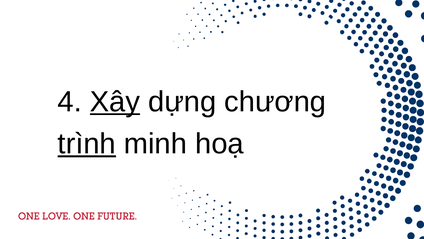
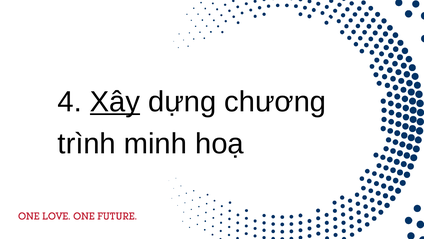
trình underline: present -> none
